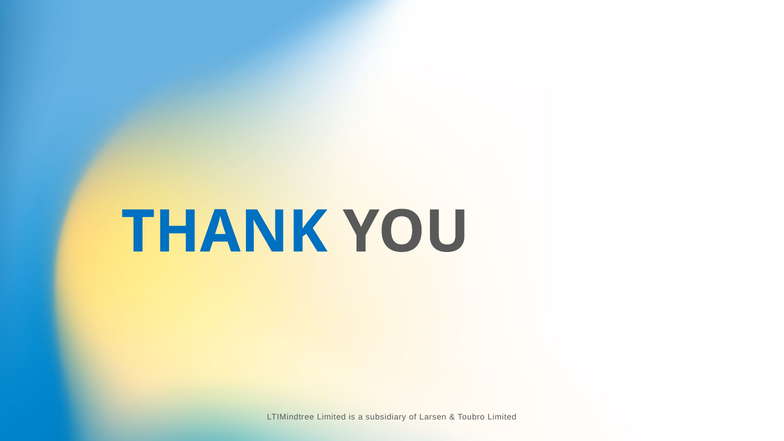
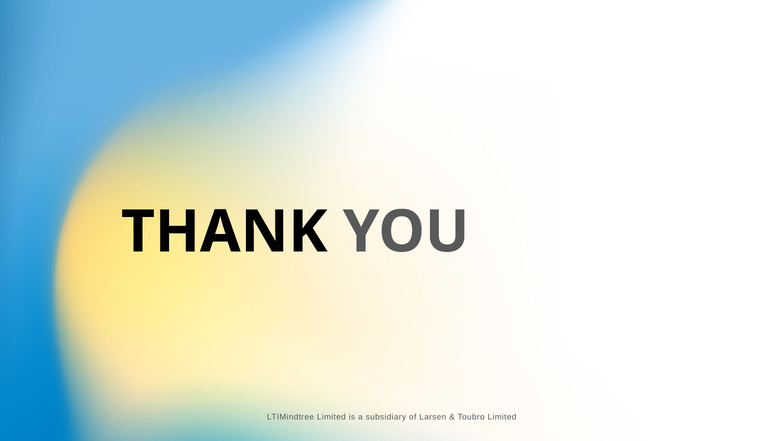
THANK colour: blue -> black
